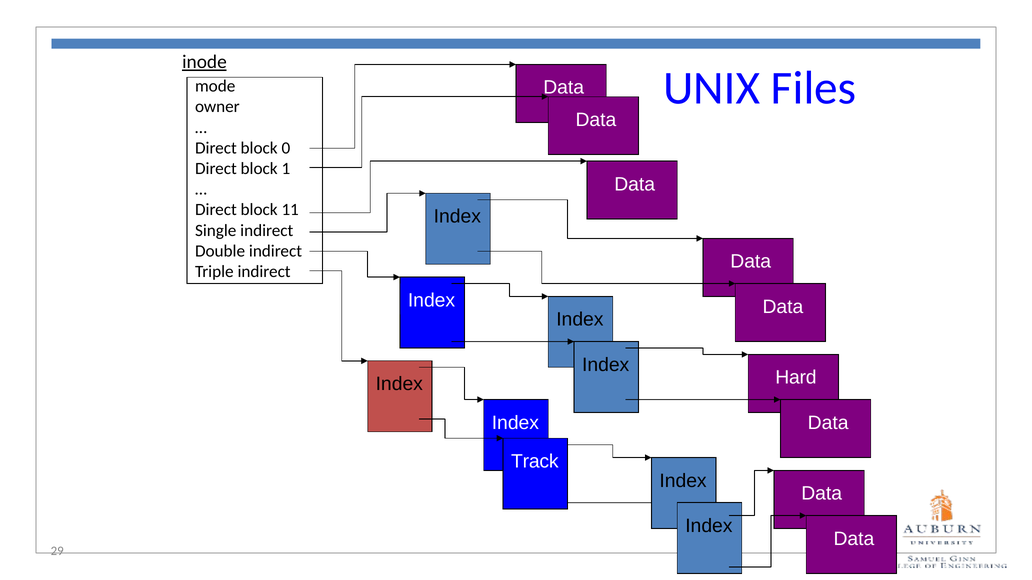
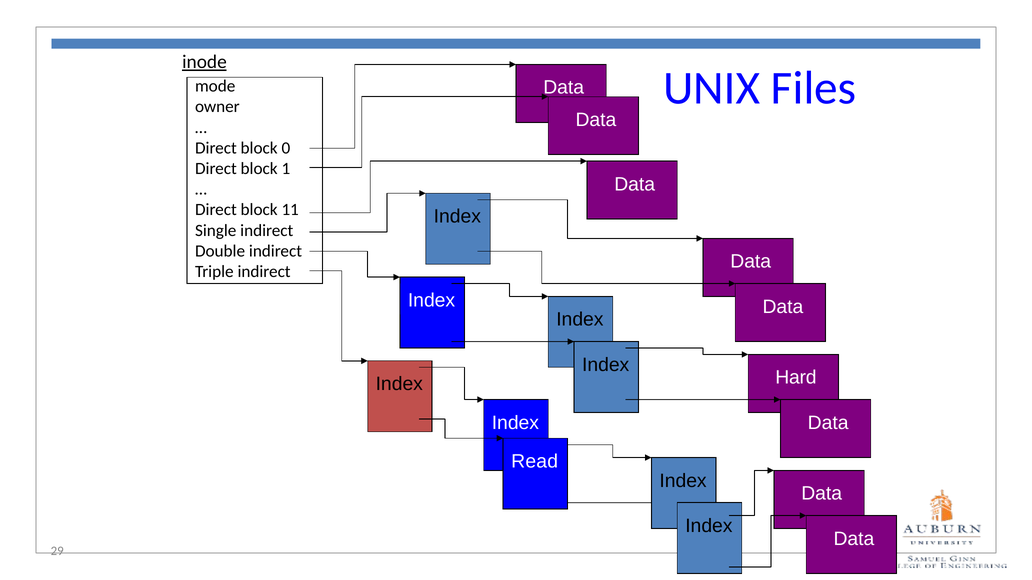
Track: Track -> Read
